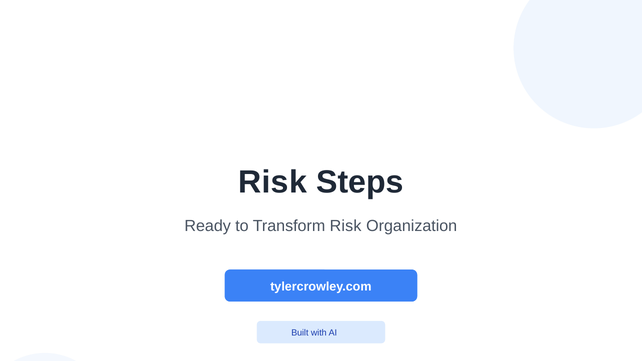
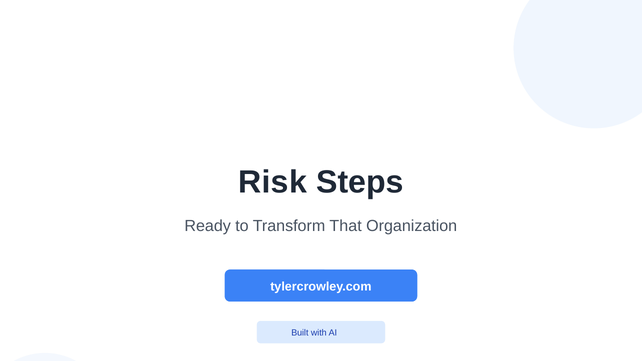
Transform Risk: Risk -> That
